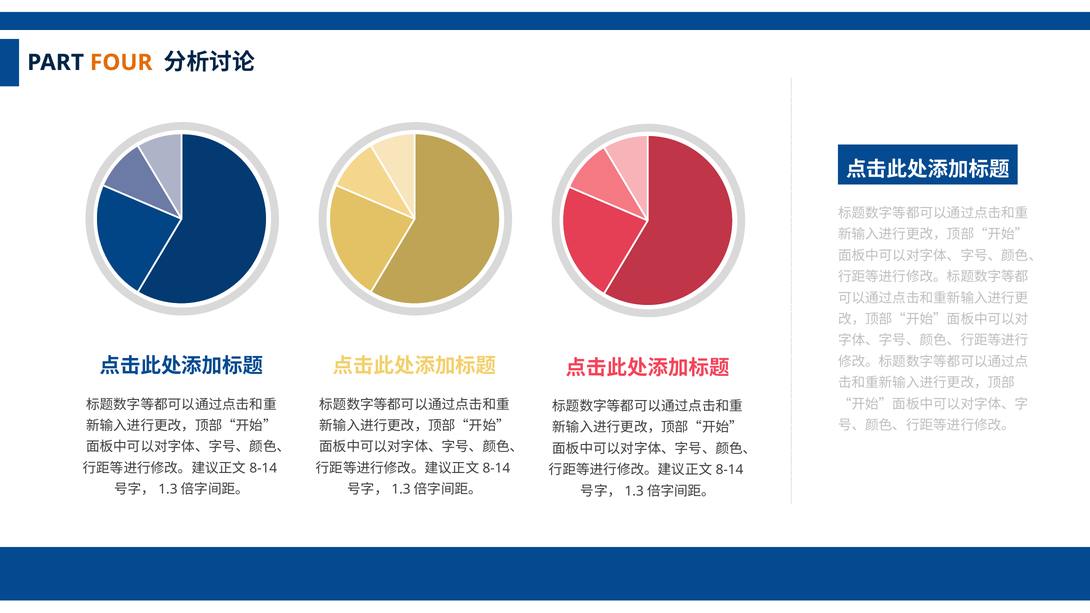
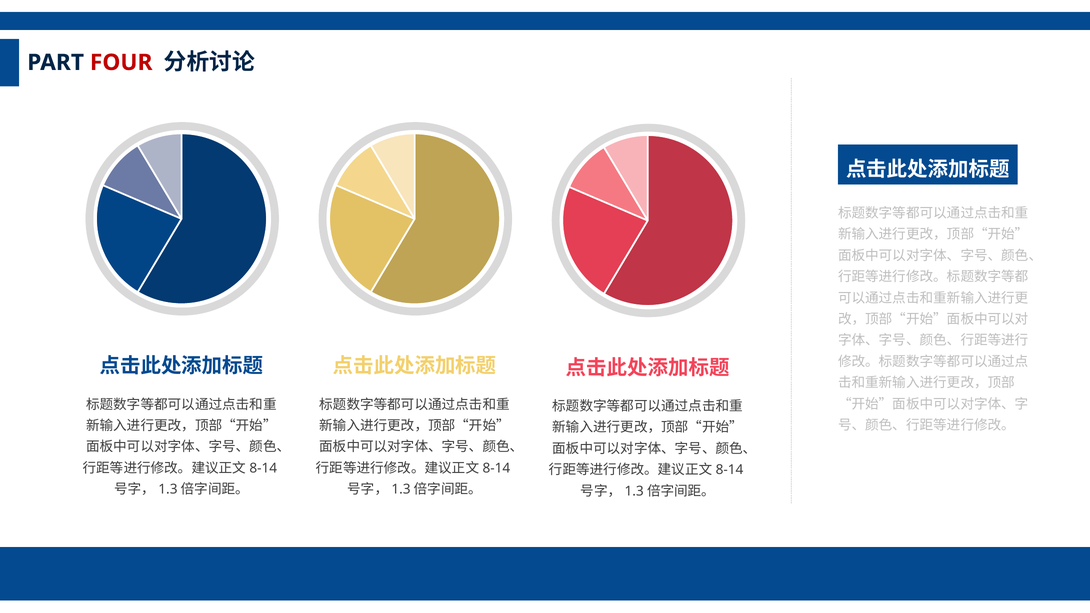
FOUR colour: orange -> red
